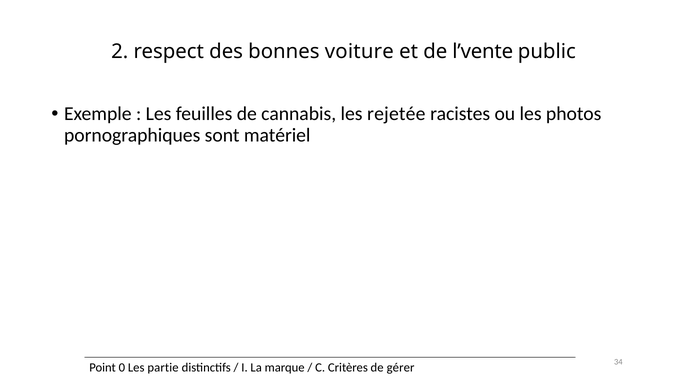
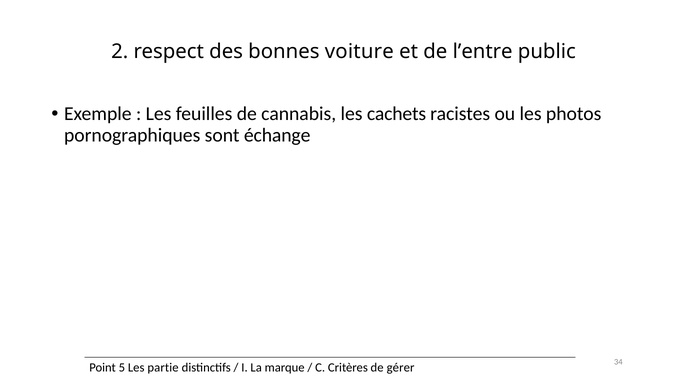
l’vente: l’vente -> l’entre
rejetée: rejetée -> cachets
matériel: matériel -> échange
0: 0 -> 5
